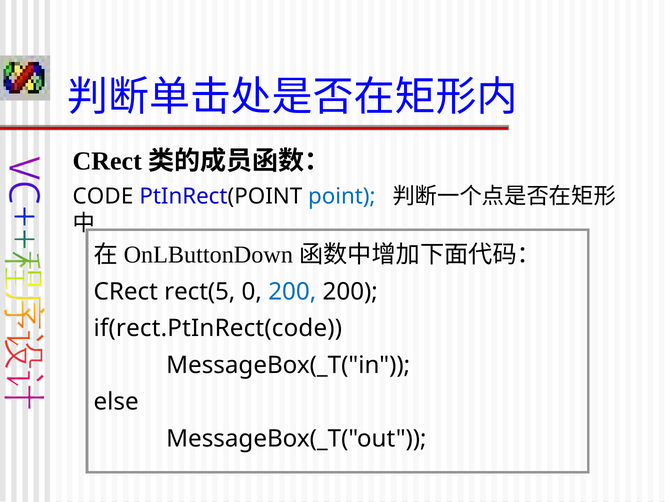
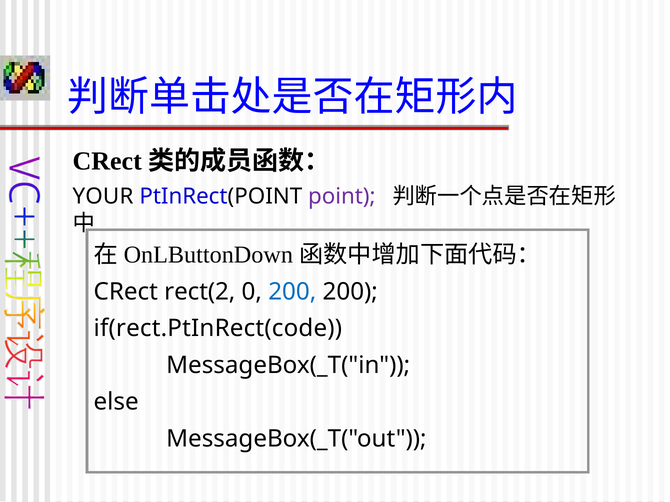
CODE: CODE -> YOUR
point colour: blue -> purple
rect(5: rect(5 -> rect(2
